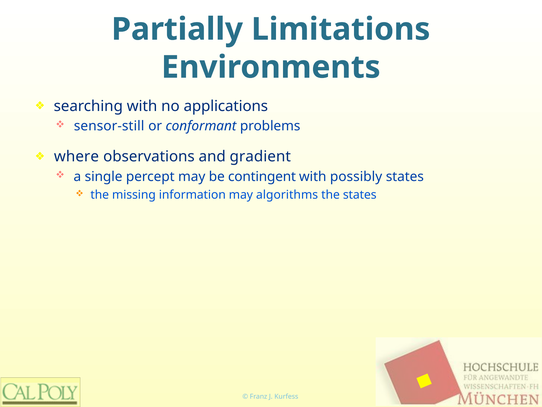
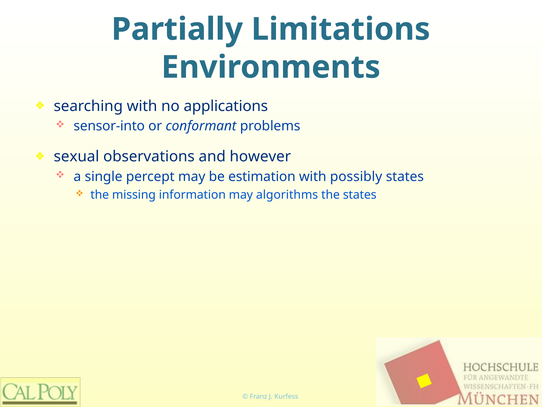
sensor-still: sensor-still -> sensor-into
where: where -> sexual
gradient: gradient -> however
contingent: contingent -> estimation
